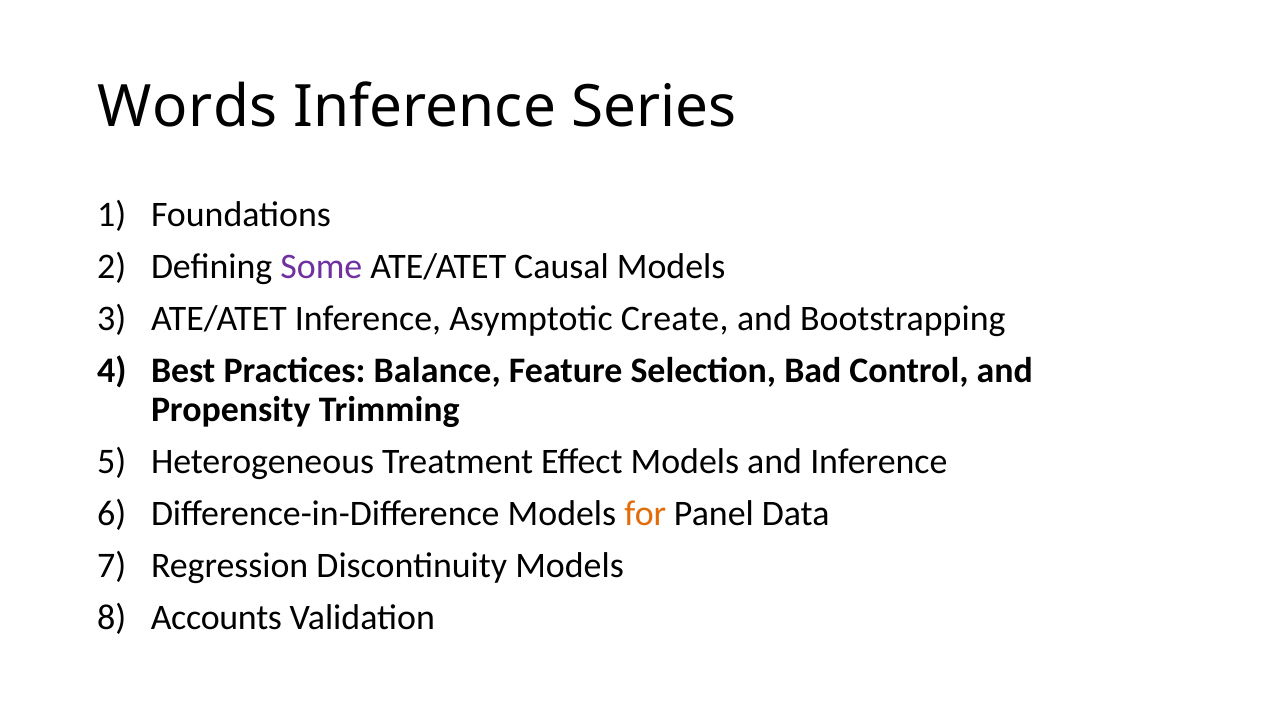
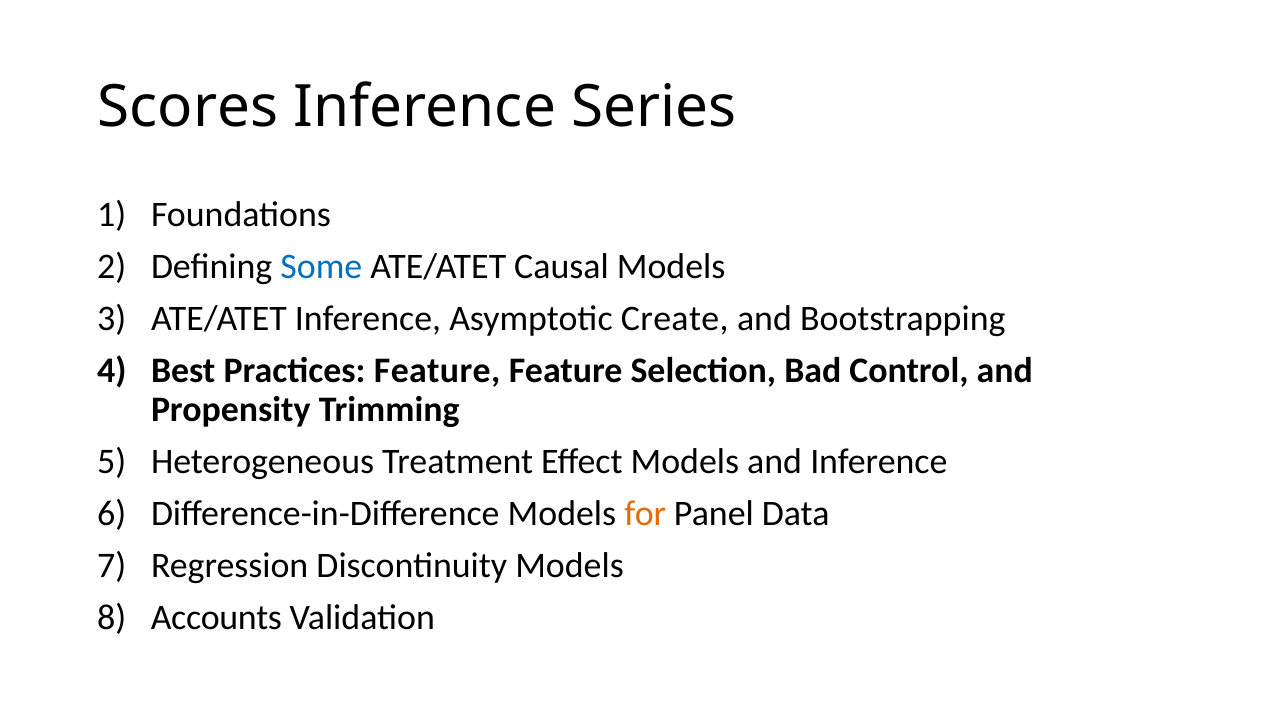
Words: Words -> Scores
Some colour: purple -> blue
Practices Balance: Balance -> Feature
